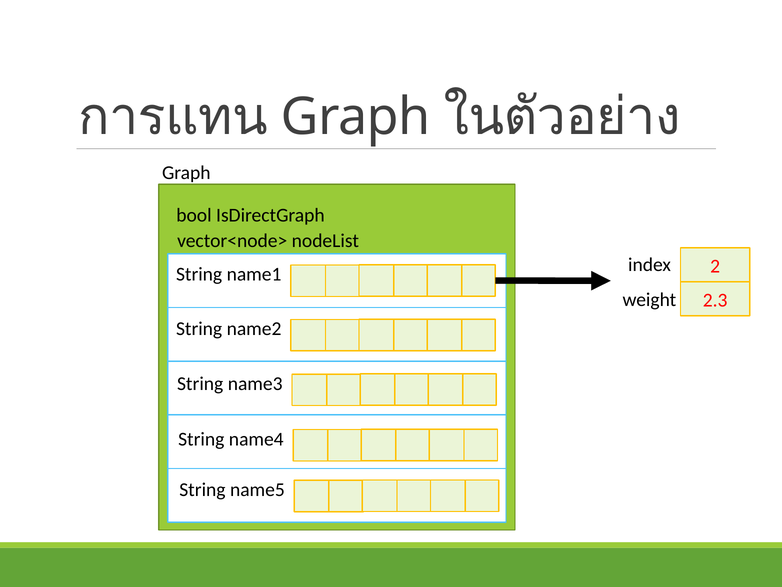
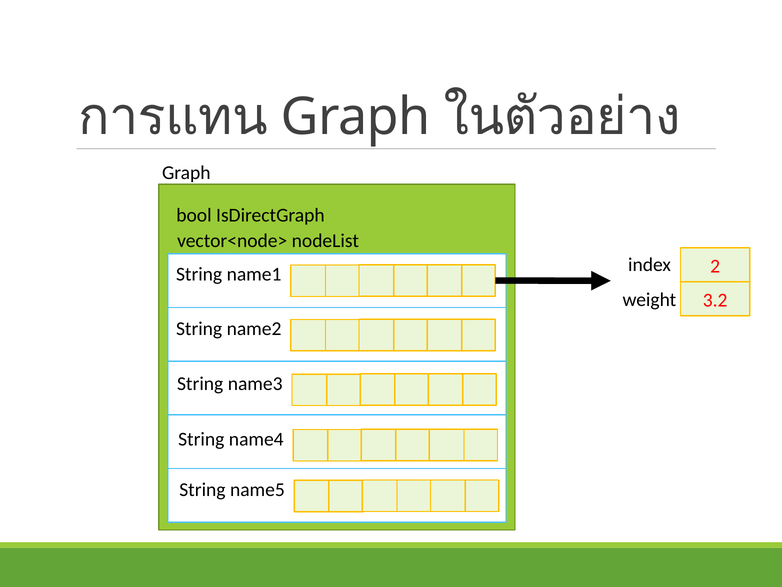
2.3: 2.3 -> 3.2
